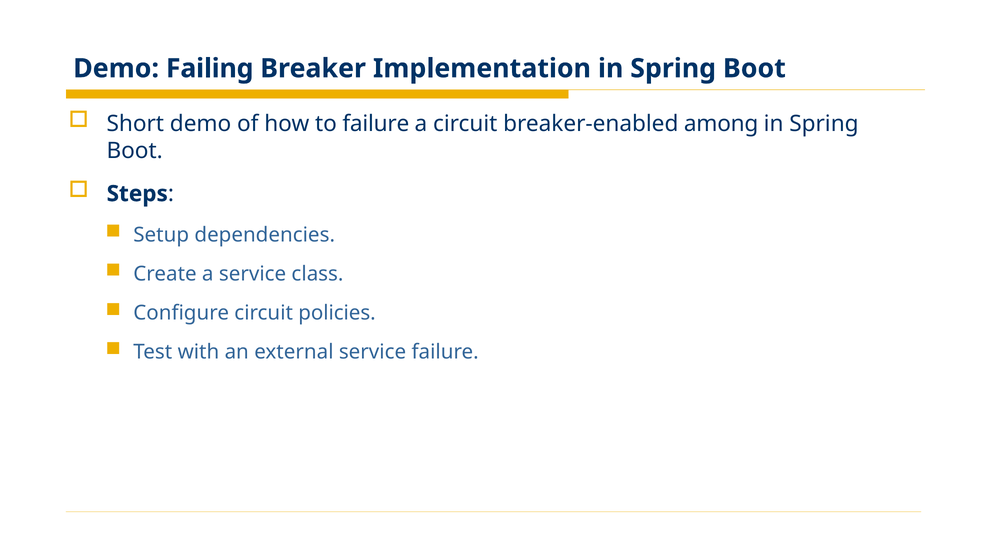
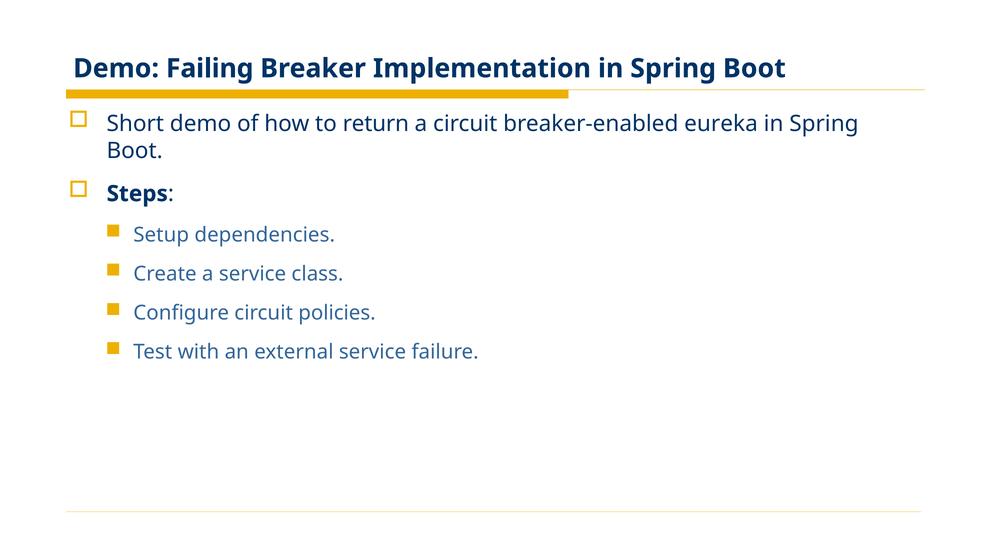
to failure: failure -> return
among: among -> eureka
